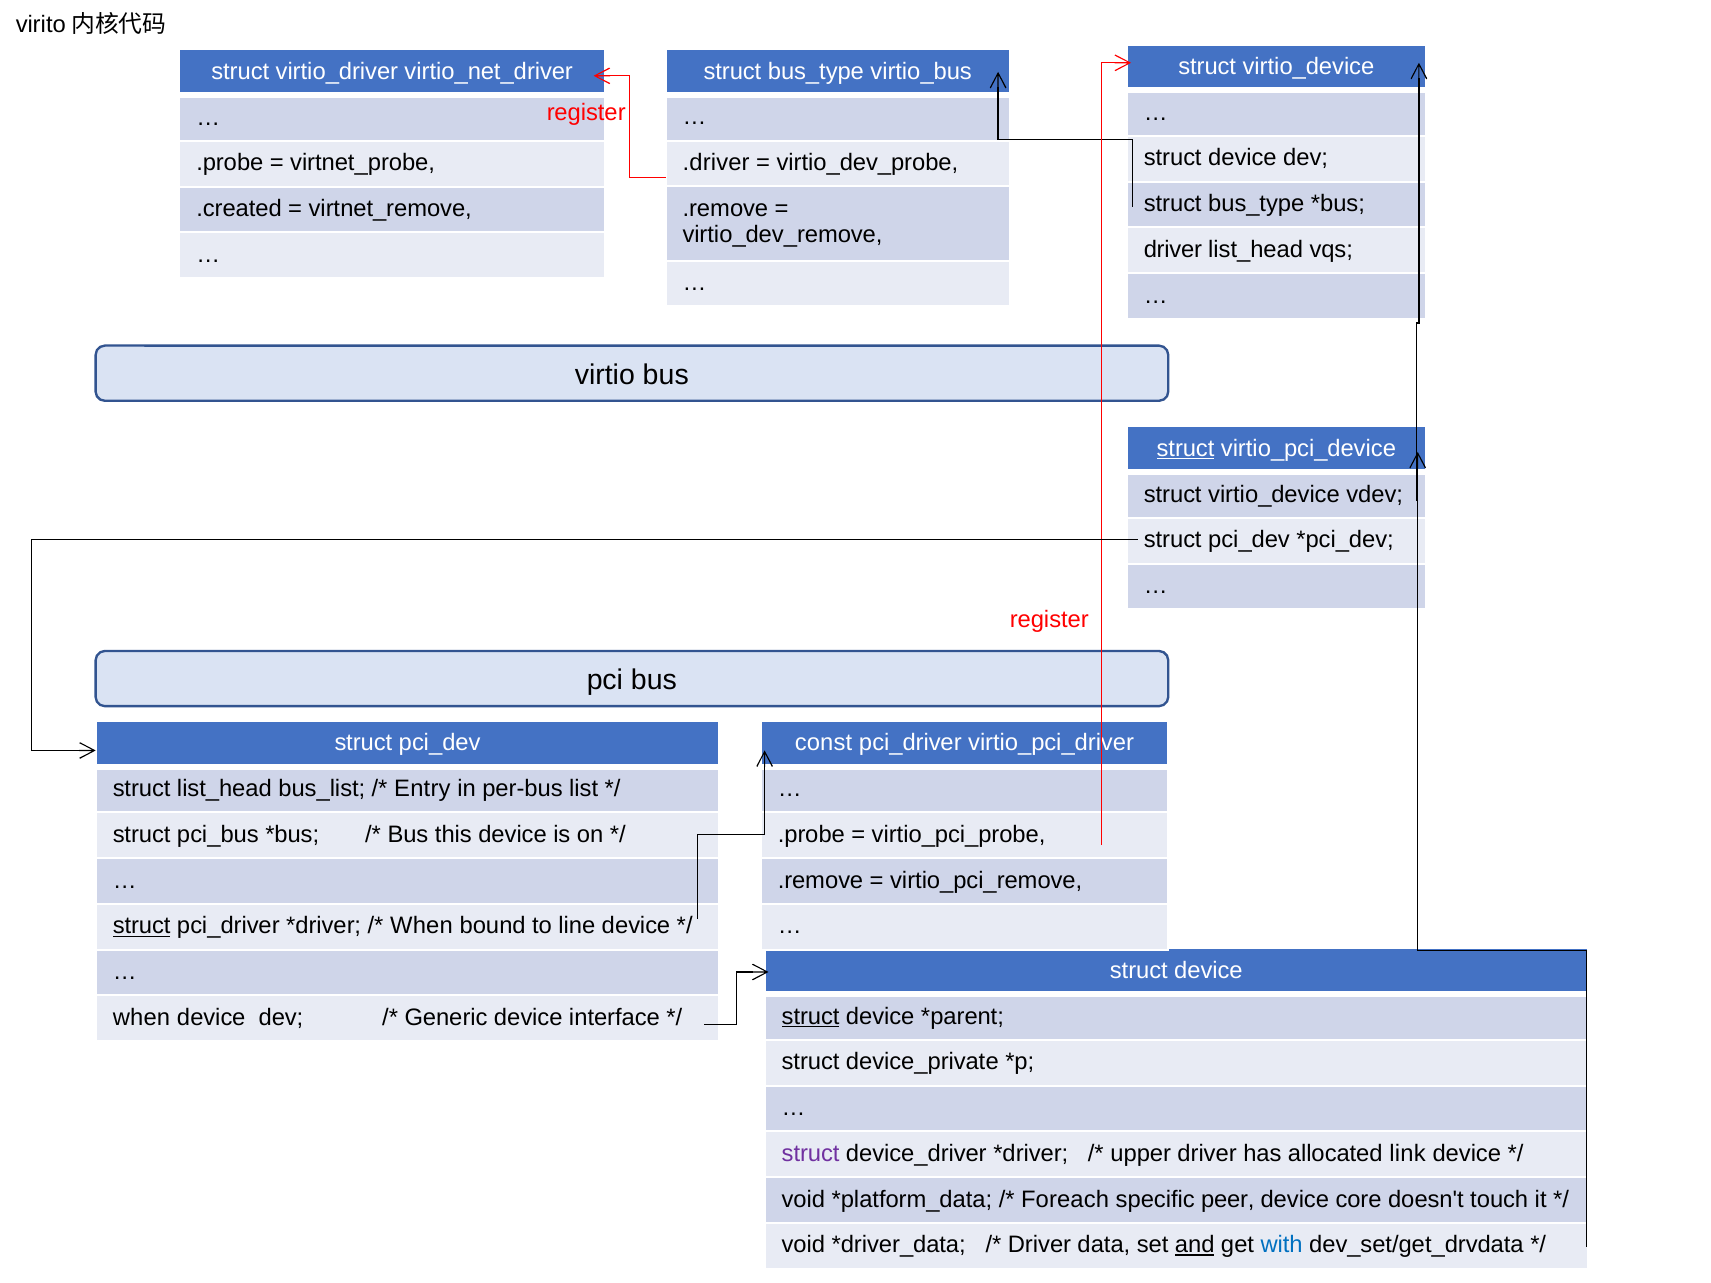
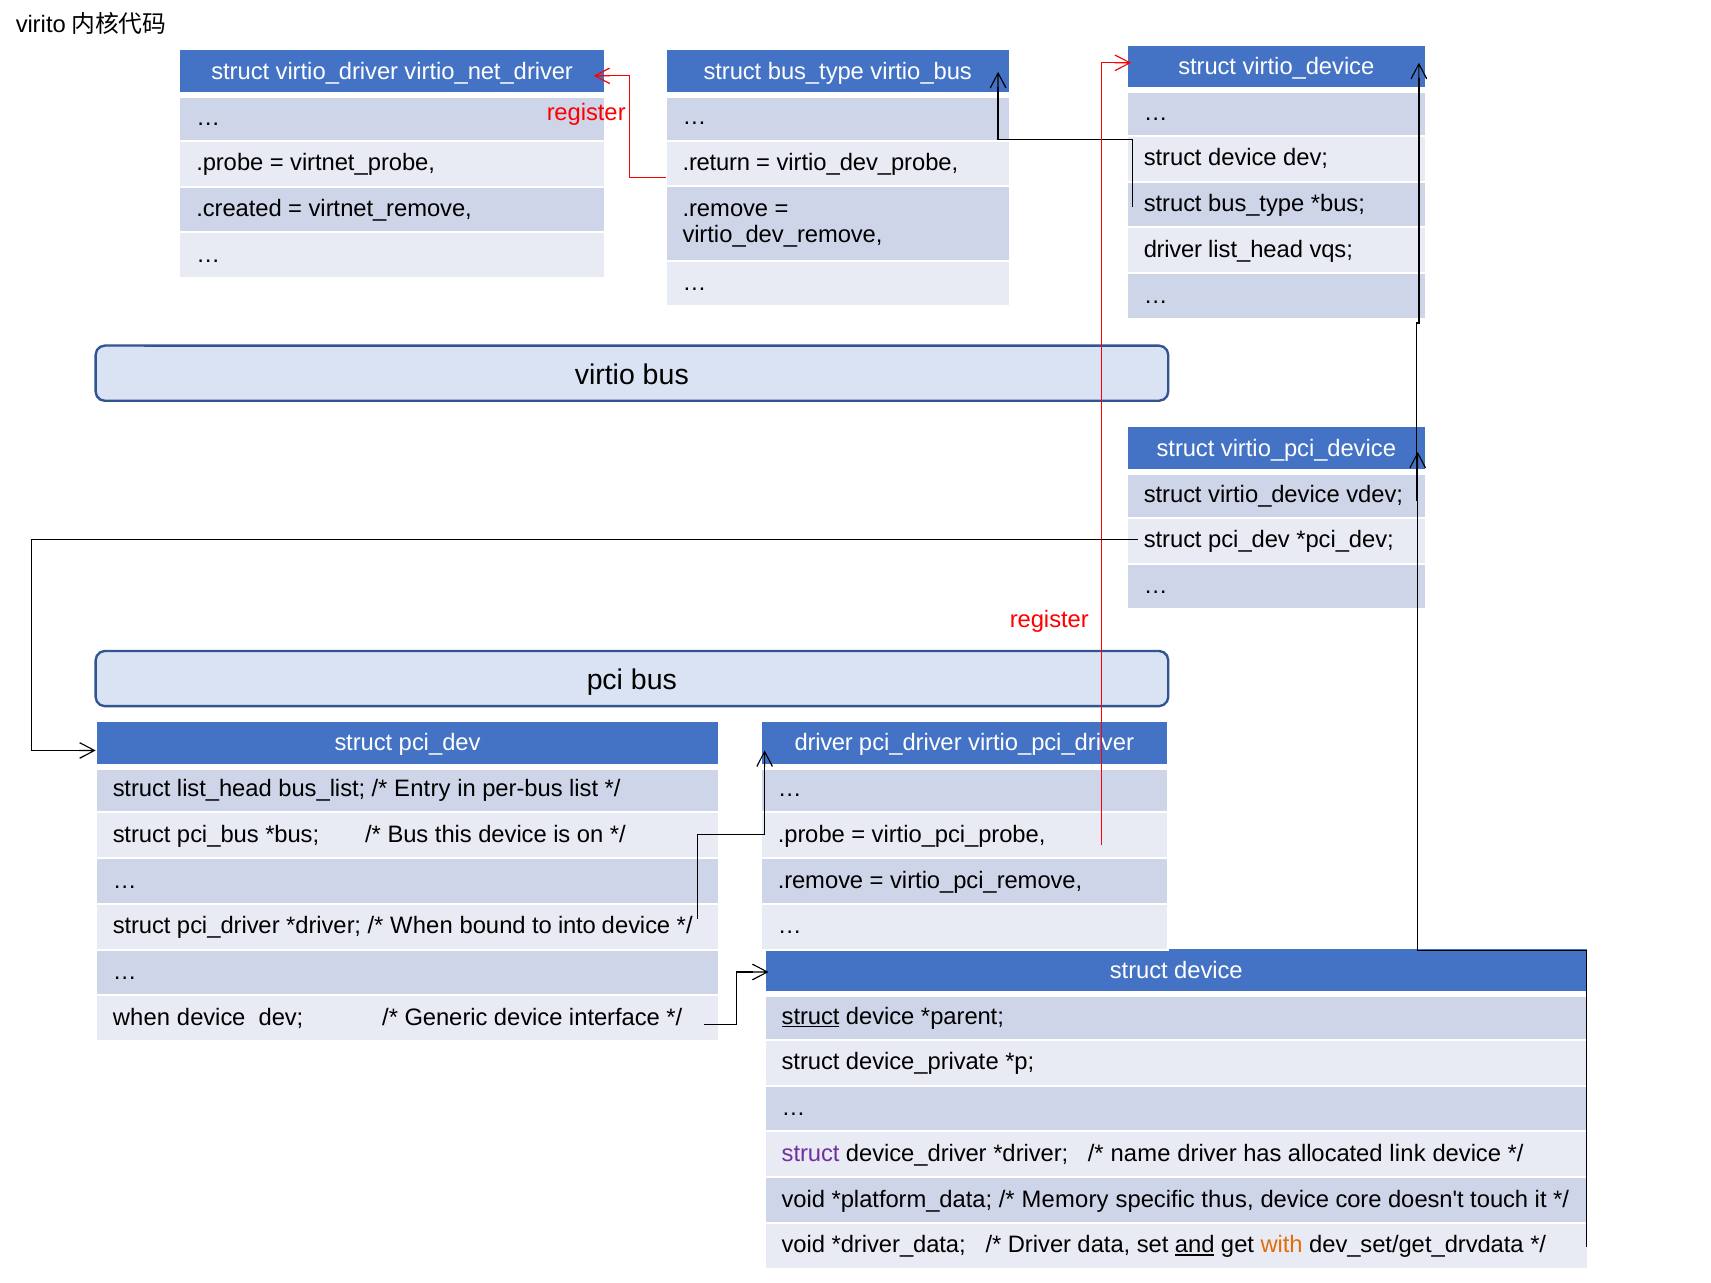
.driver: .driver -> .return
struct at (1186, 449) underline: present -> none
const at (824, 743): const -> driver
struct at (142, 926) underline: present -> none
line: line -> into
upper: upper -> name
Foreach: Foreach -> Memory
peer: peer -> thus
with colour: blue -> orange
